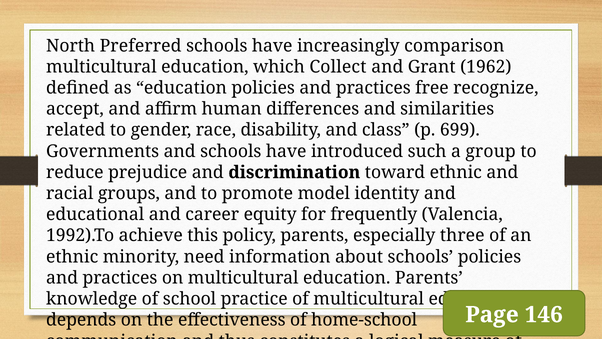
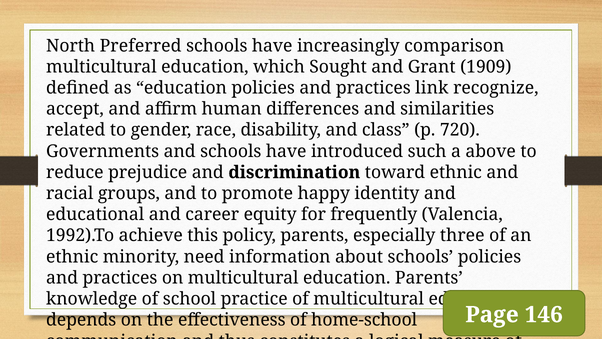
Collect: Collect -> Sought
1962: 1962 -> 1909
free: free -> link
699: 699 -> 720
group: group -> above
model: model -> happy
